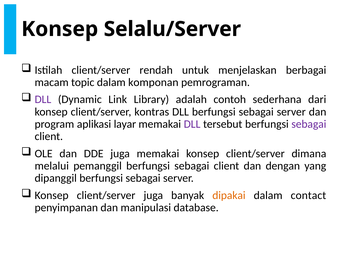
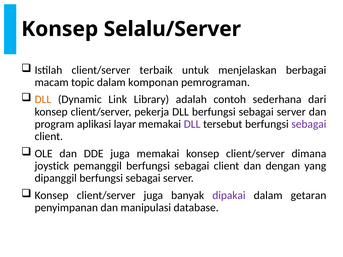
rendah: rendah -> terbaik
DLL at (43, 100) colour: purple -> orange
kontras: kontras -> pekerja
melalui: melalui -> joystick
dipakai colour: orange -> purple
contact: contact -> getaran
